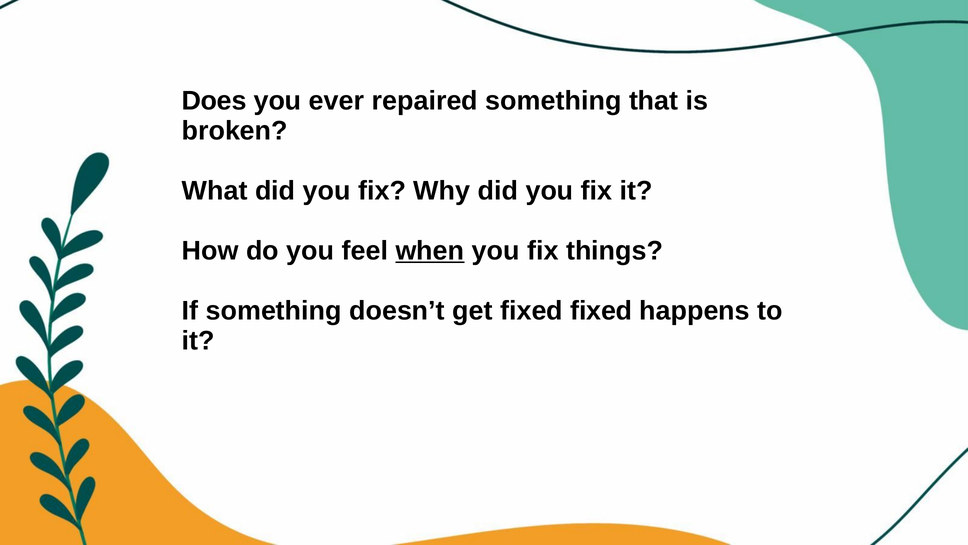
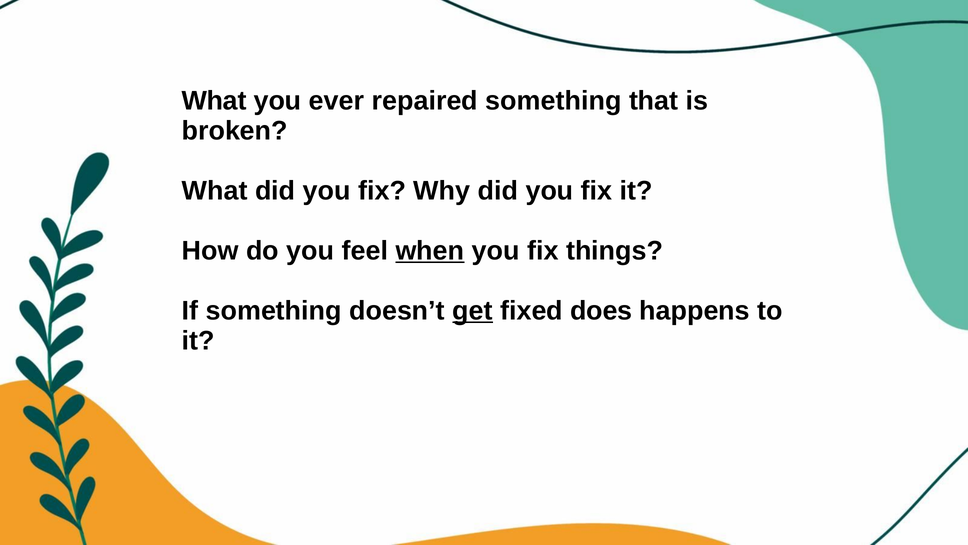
Does at (214, 101): Does -> What
get underline: none -> present
fixed fixed: fixed -> does
